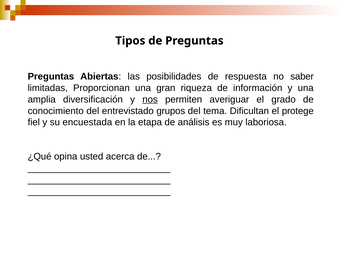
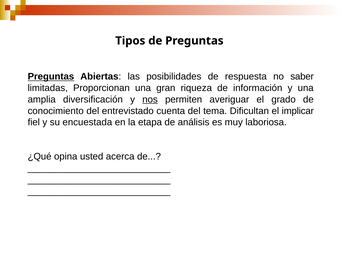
Preguntas at (51, 76) underline: none -> present
grupos: grupos -> cuenta
protege: protege -> implicar
